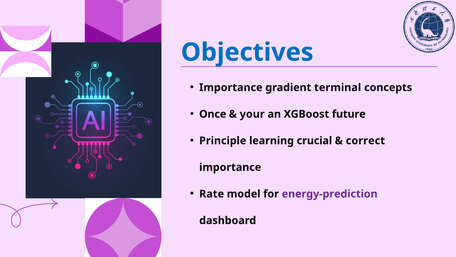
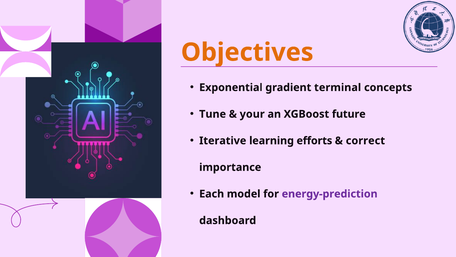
Objectives colour: blue -> orange
Importance at (231, 87): Importance -> Exponential
Once: Once -> Tune
Principle: Principle -> Iterative
crucial: crucial -> efforts
Rate: Rate -> Each
